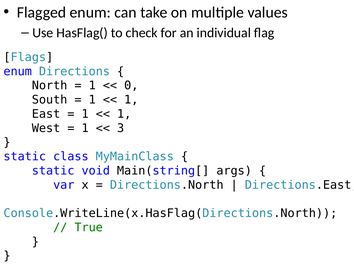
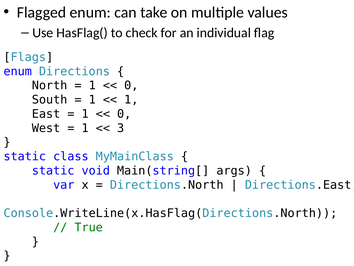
1 at (124, 114): 1 -> 0
